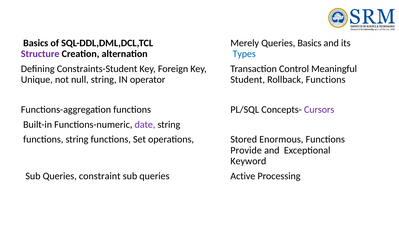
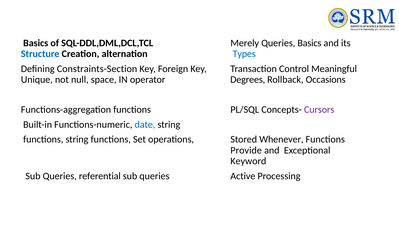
Structure colour: purple -> blue
Constraints-Student: Constraints-Student -> Constraints-Section
null string: string -> space
Student: Student -> Degrees
Rollback Functions: Functions -> Occasions
date colour: purple -> blue
Enormous: Enormous -> Whenever
constraint: constraint -> referential
